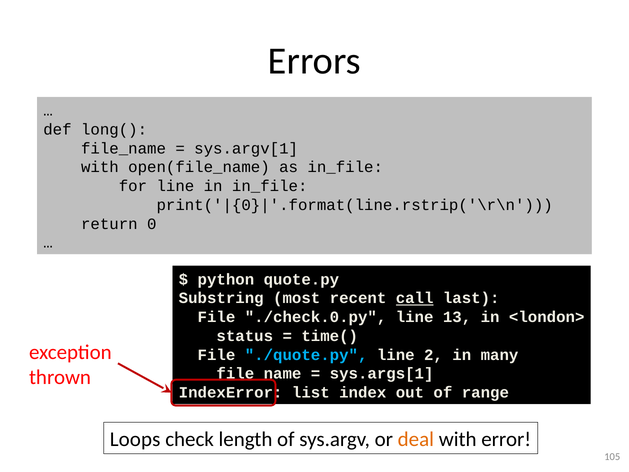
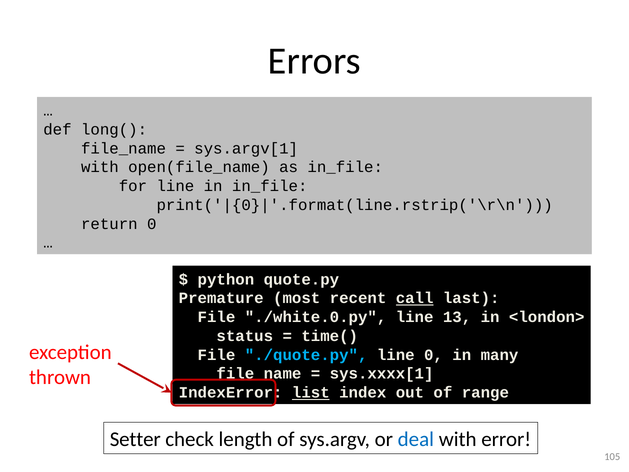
Substring: Substring -> Premature
./check.0.py: ./check.0.py -> ./white.0.py
line 2: 2 -> 0
sys.args[1: sys.args[1 -> sys.xxxx[1
list underline: none -> present
Loops: Loops -> Setter
deal colour: orange -> blue
